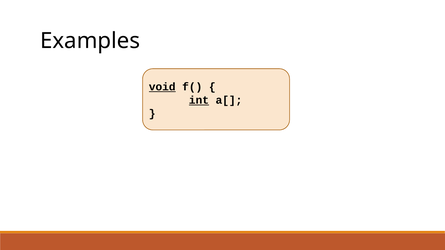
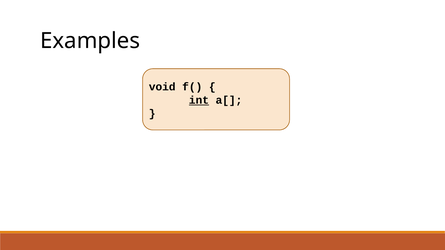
void underline: present -> none
